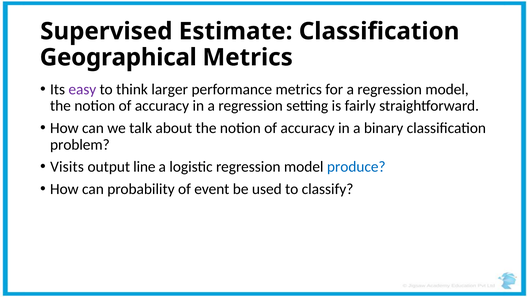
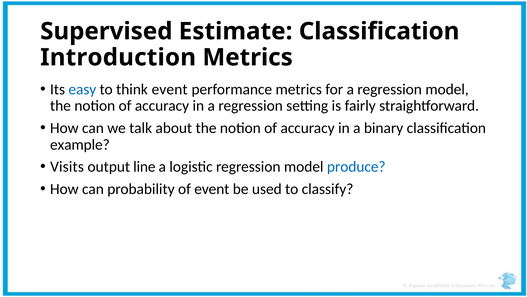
Geographical: Geographical -> Introduction
easy colour: purple -> blue
think larger: larger -> event
problem: problem -> example
